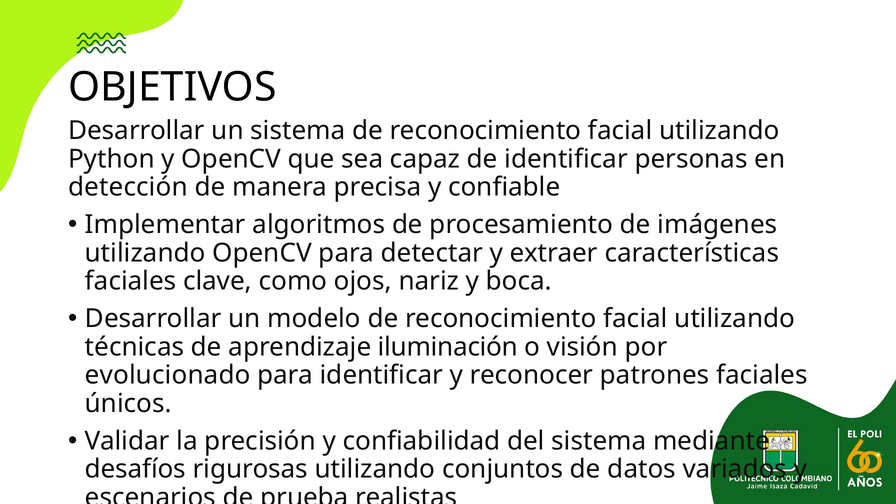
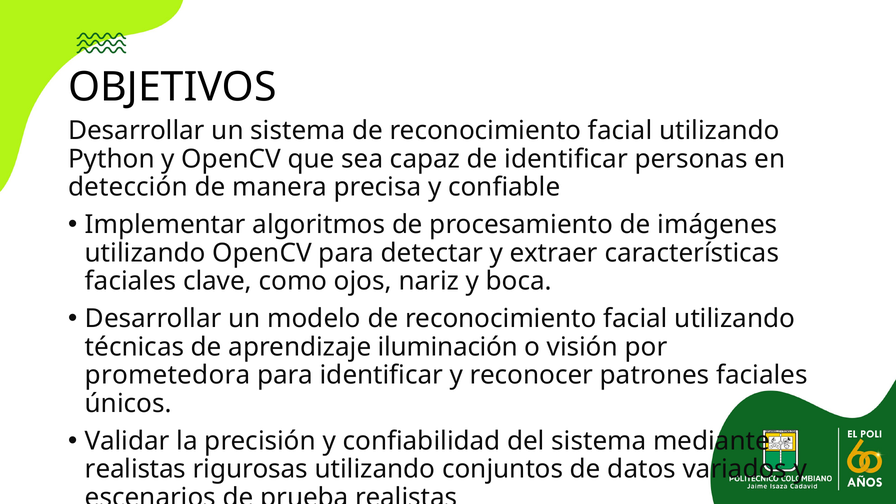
evolucionado: evolucionado -> prometedora
desafíos at (135, 469): desafíos -> realistas
